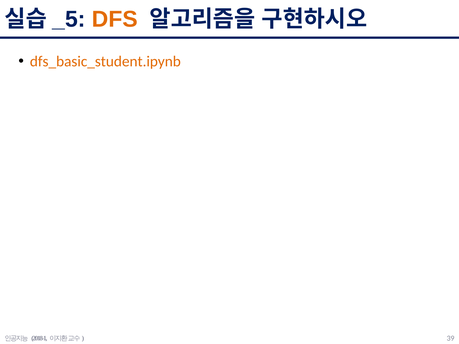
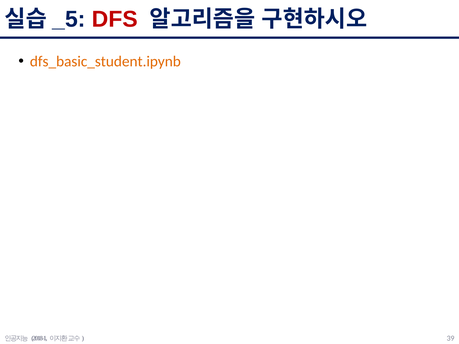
DFS colour: orange -> red
